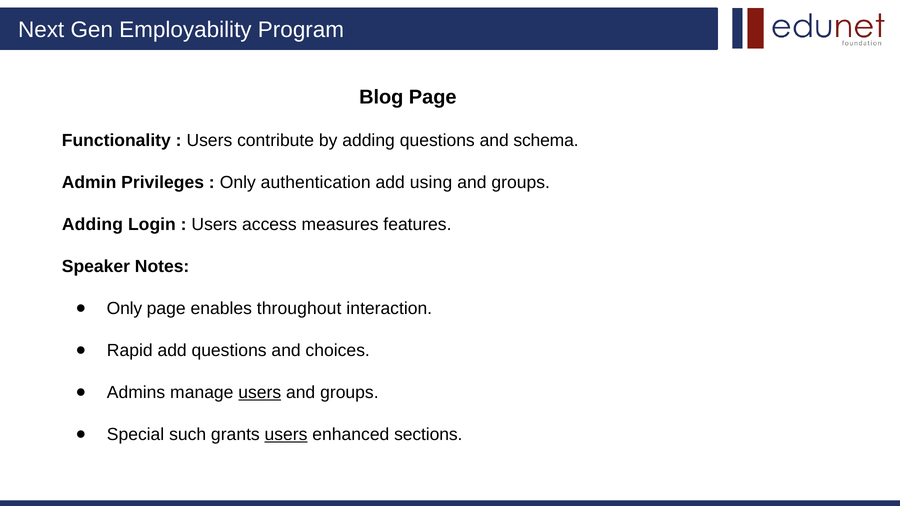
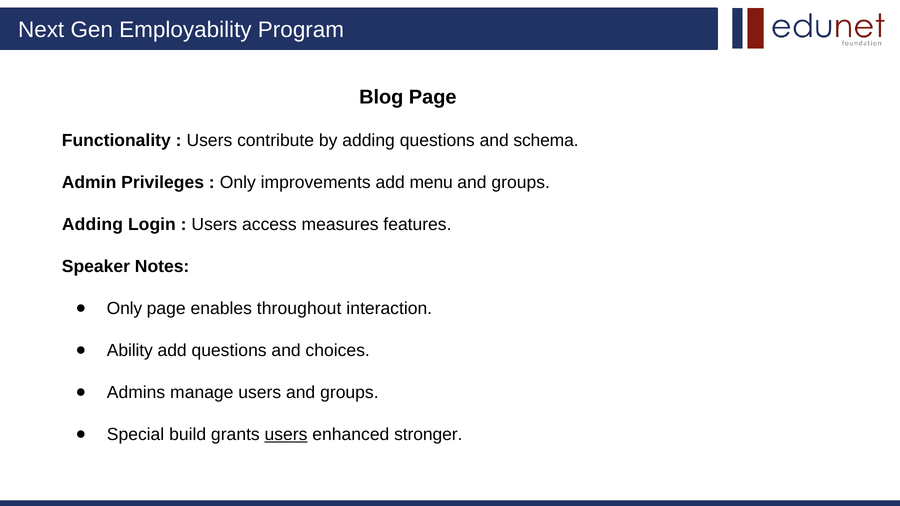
authentication: authentication -> improvements
using: using -> menu
Rapid: Rapid -> Ability
users at (260, 393) underline: present -> none
such: such -> build
sections: sections -> stronger
